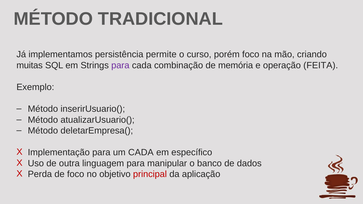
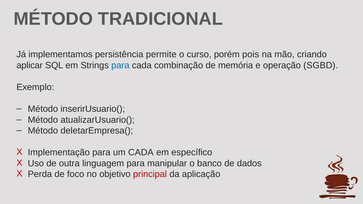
porém foco: foco -> pois
muitas: muitas -> aplicar
para at (120, 65) colour: purple -> blue
FEITA: FEITA -> SGBD
